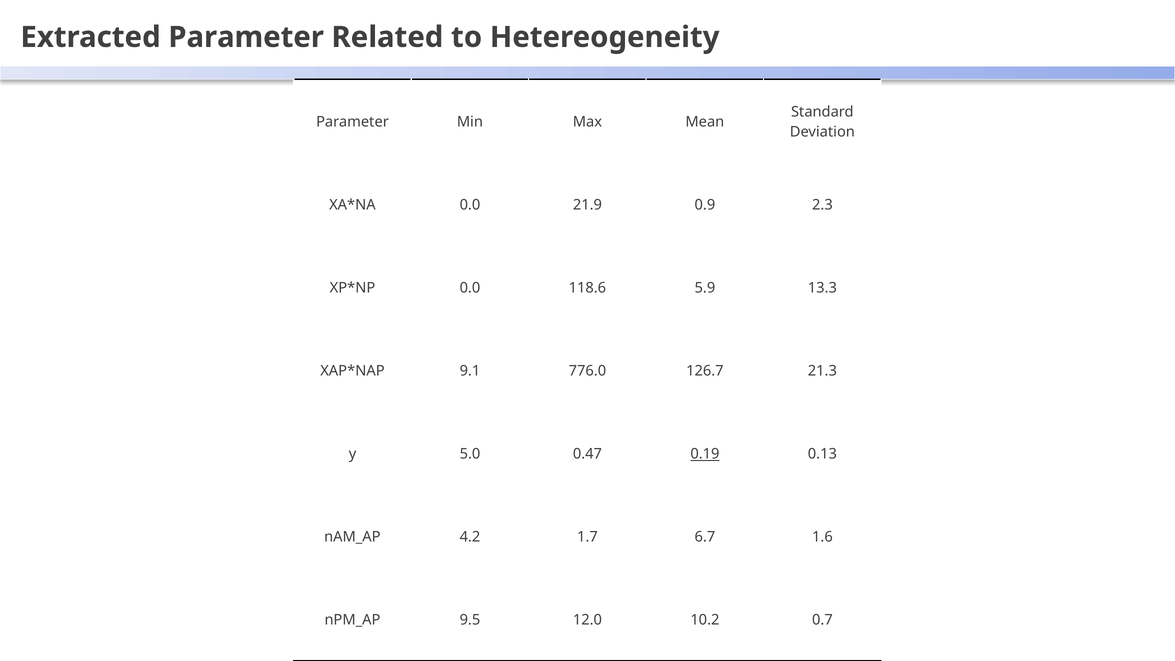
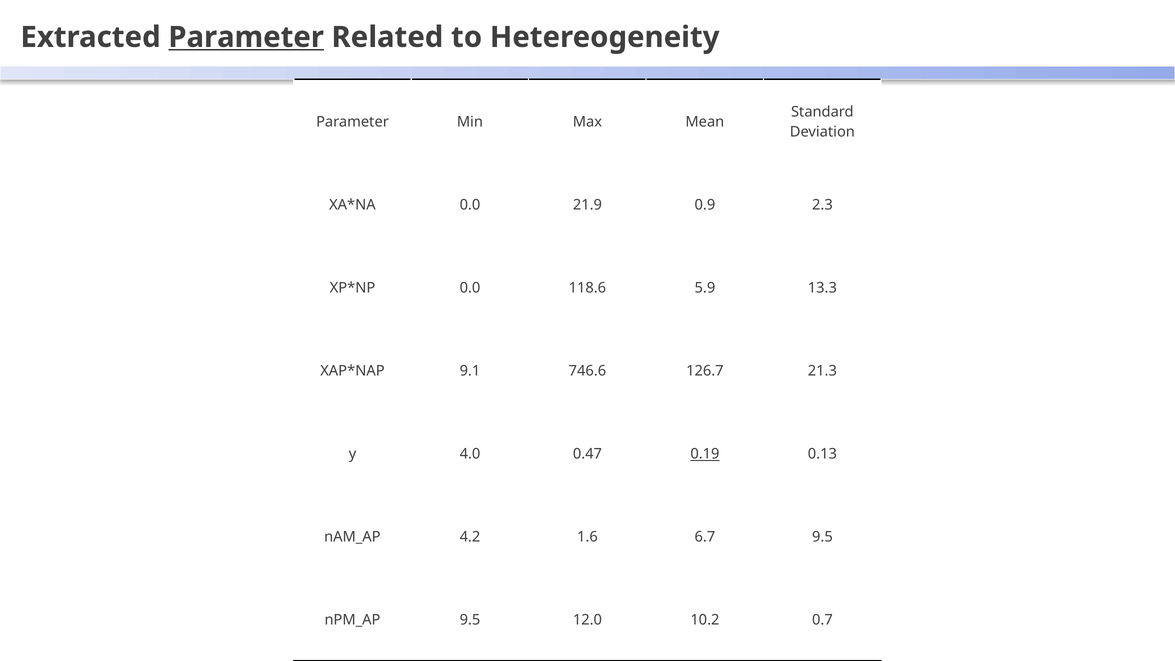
Parameter at (246, 37) underline: none -> present
776.0: 776.0 -> 746.6
5.0: 5.0 -> 4.0
1.7: 1.7 -> 1.6
6.7 1.6: 1.6 -> 9.5
